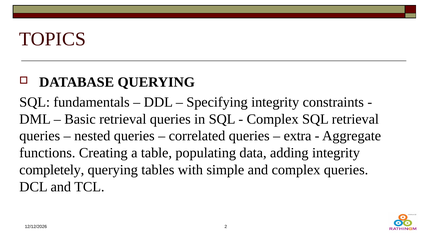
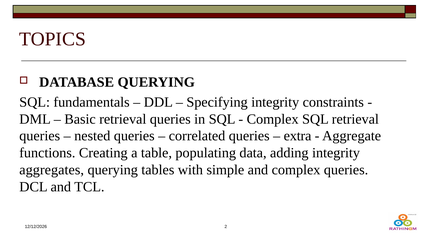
completely: completely -> aggregates
